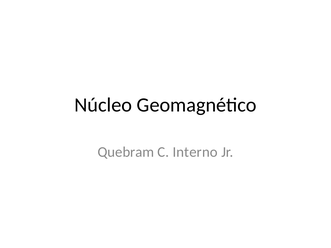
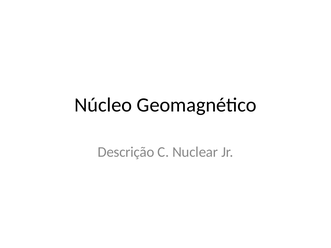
Quebram: Quebram -> Descrição
Interno: Interno -> Nuclear
